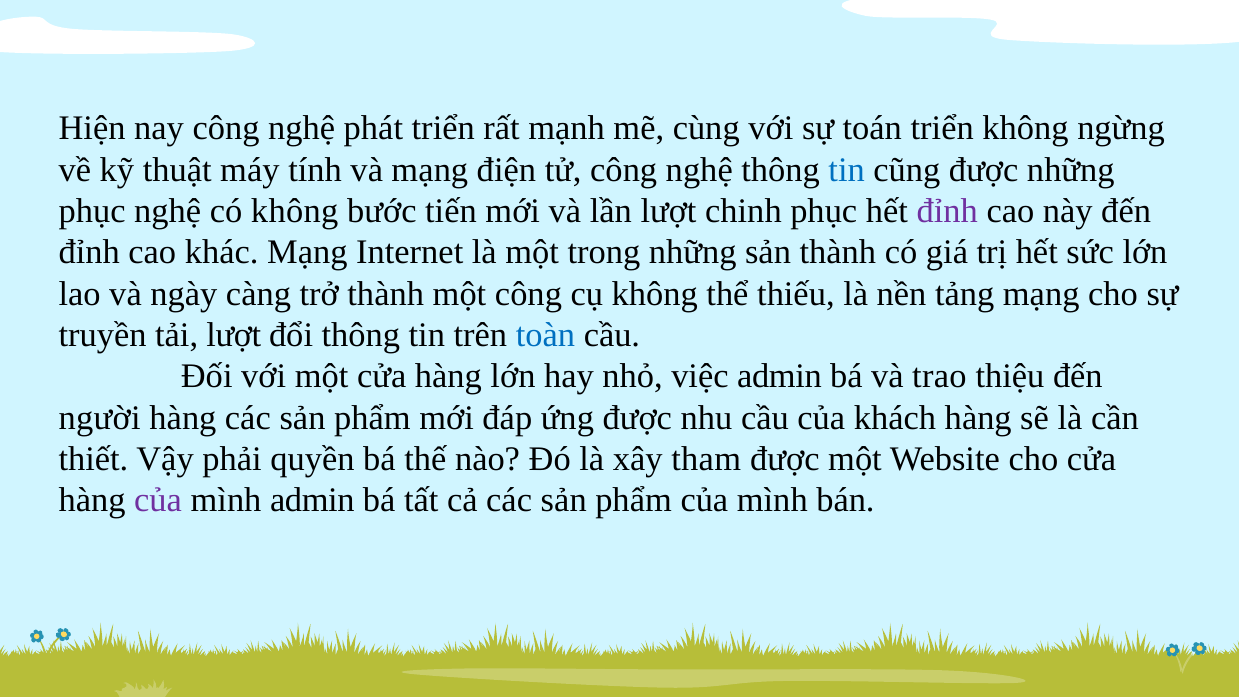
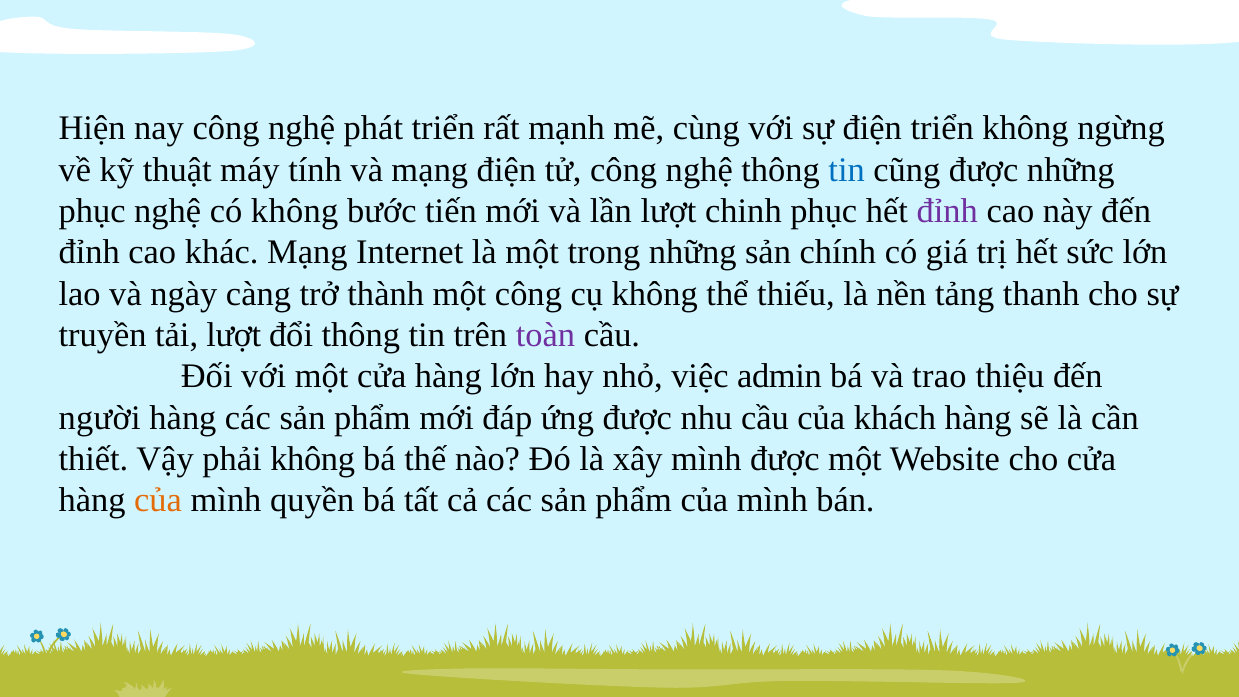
sự toán: toán -> điện
sản thành: thành -> chính
tảng mạng: mạng -> thanh
toàn colour: blue -> purple
phải quyền: quyền -> không
xây tham: tham -> mình
của at (158, 500) colour: purple -> orange
mình admin: admin -> quyền
